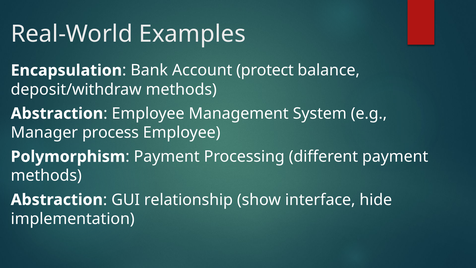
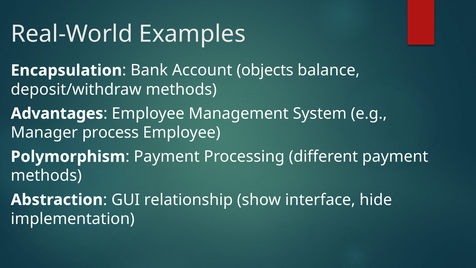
protect: protect -> objects
Abstraction at (57, 113): Abstraction -> Advantages
